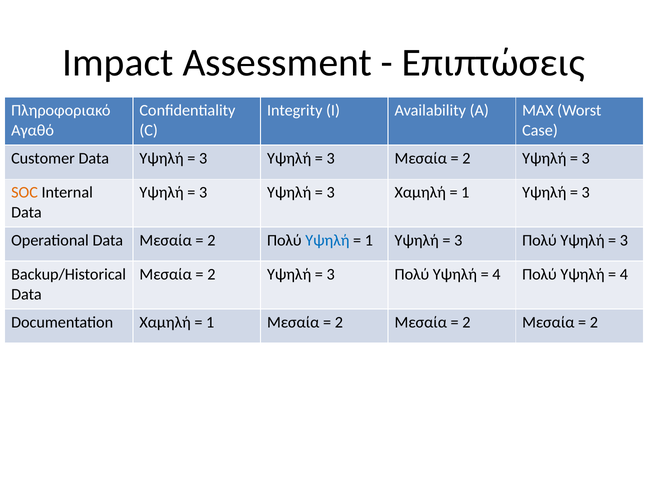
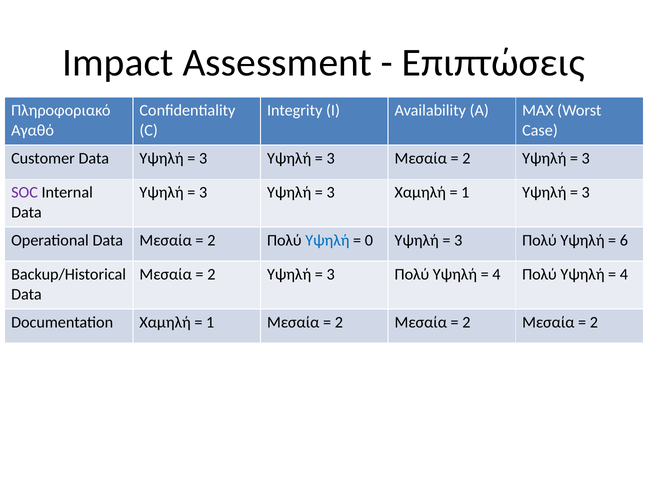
SOC colour: orange -> purple
1 at (369, 240): 1 -> 0
3 at (624, 240): 3 -> 6
